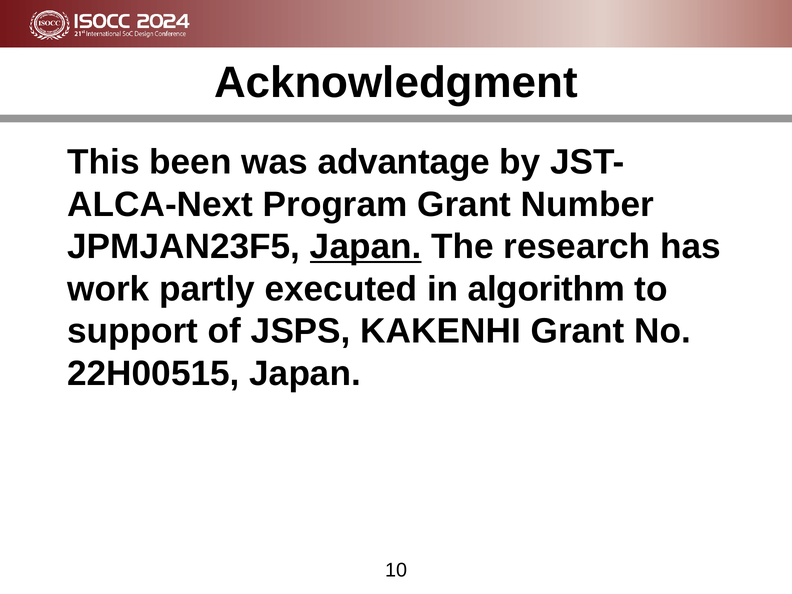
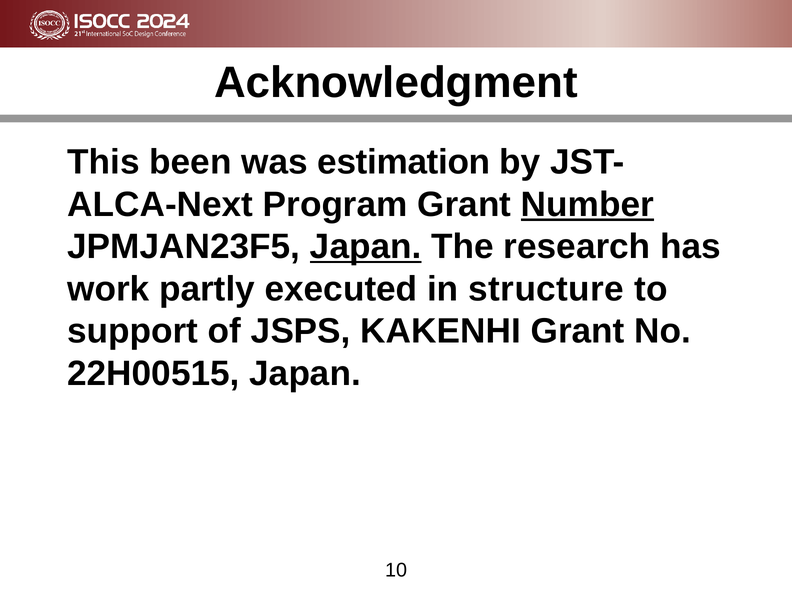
advantage: advantage -> estimation
Number underline: none -> present
algorithm: algorithm -> structure
